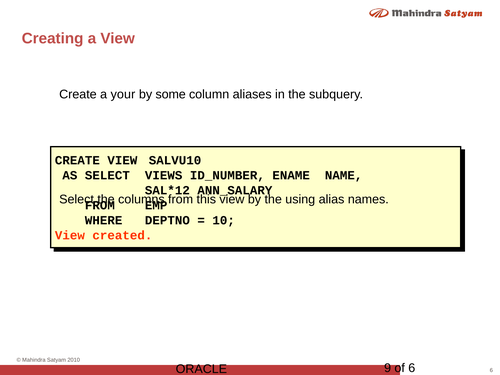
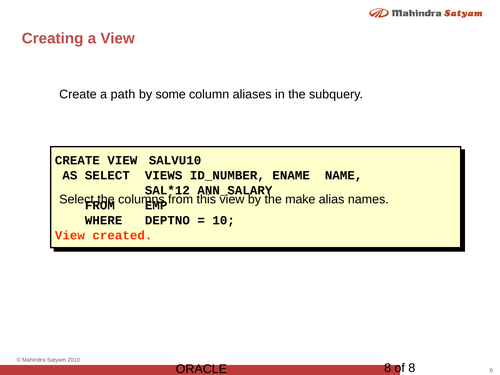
your: your -> path
using: using -> make
9 at (388, 368): 9 -> 8
of 6: 6 -> 8
